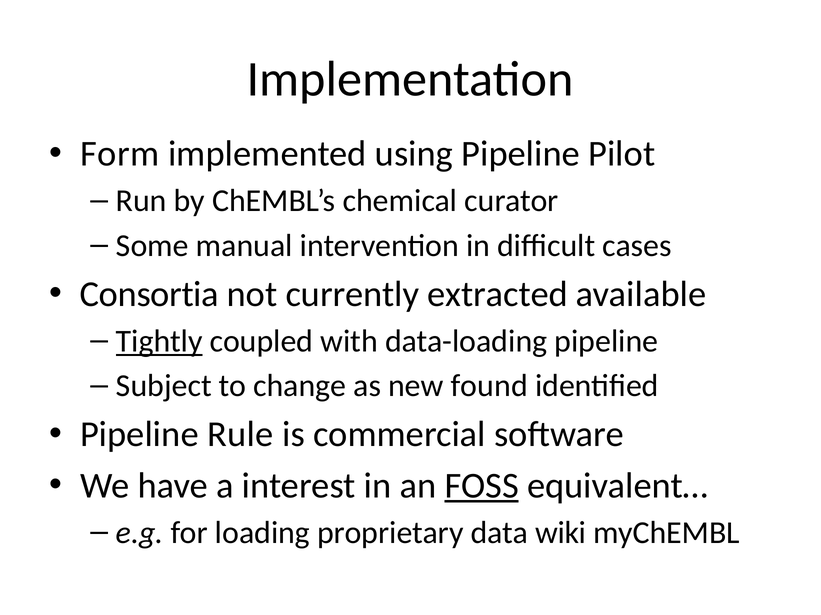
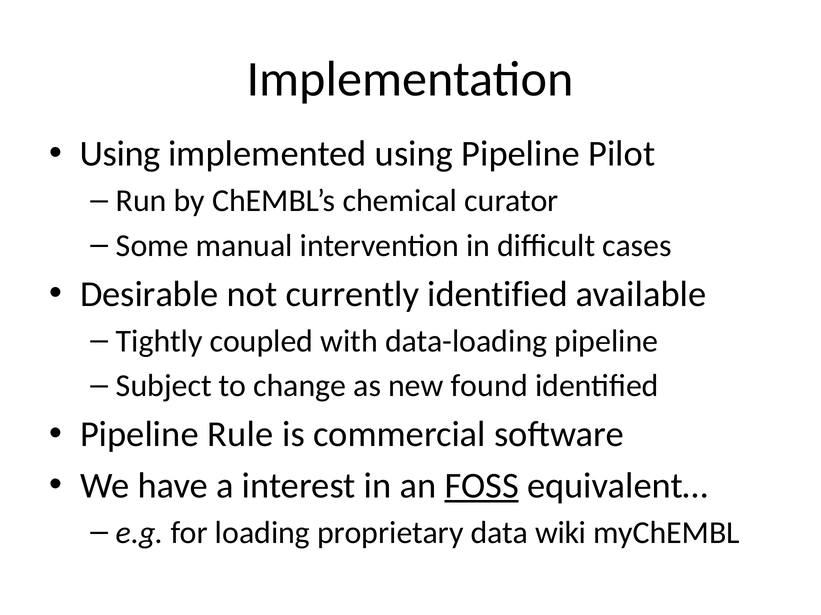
Form at (120, 154): Form -> Using
Consortia: Consortia -> Desirable
currently extracted: extracted -> identified
Tightly underline: present -> none
